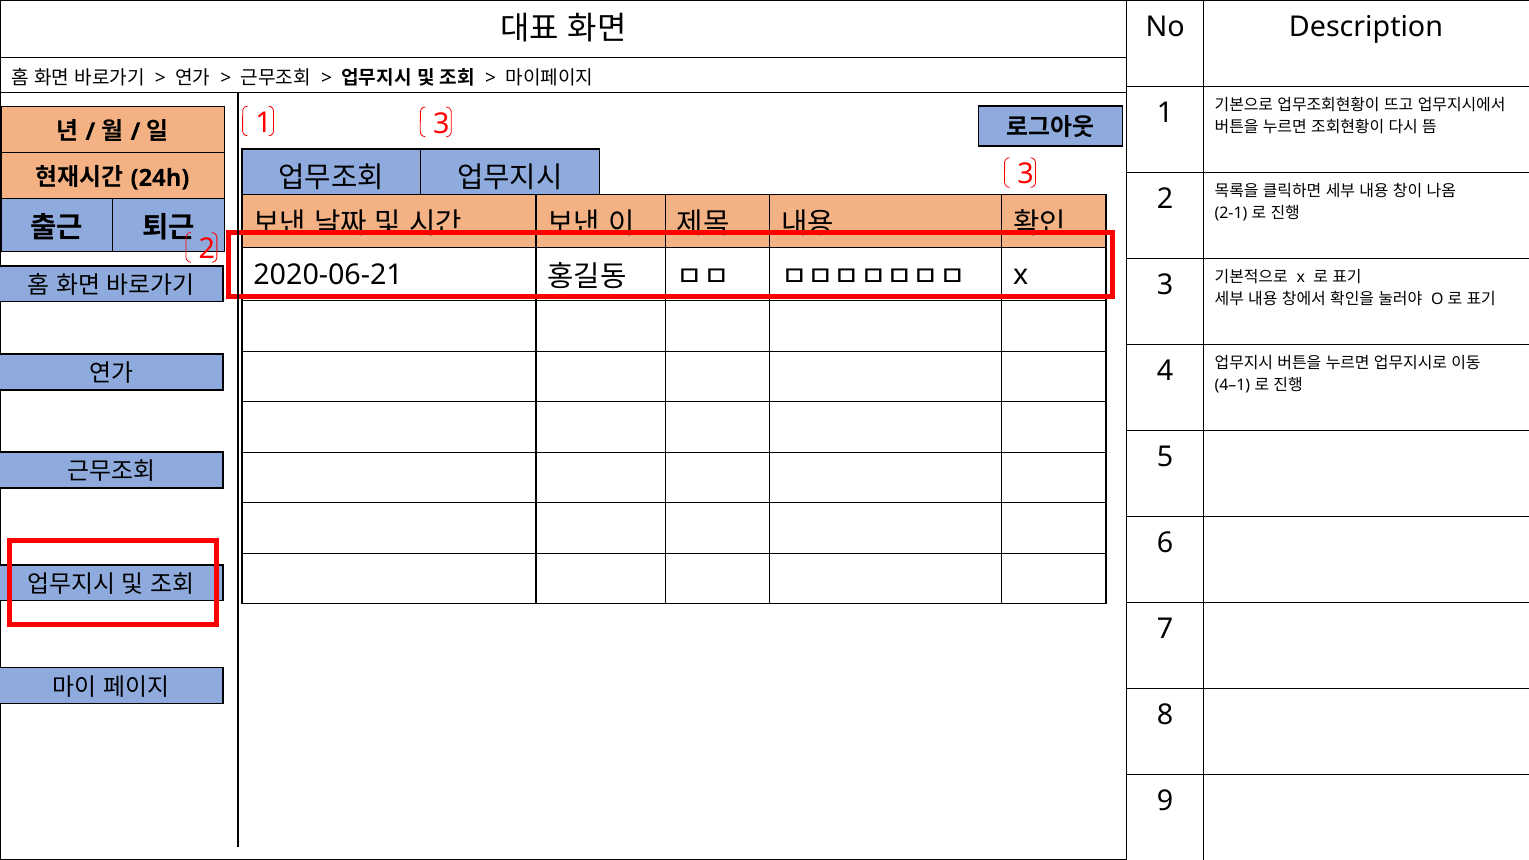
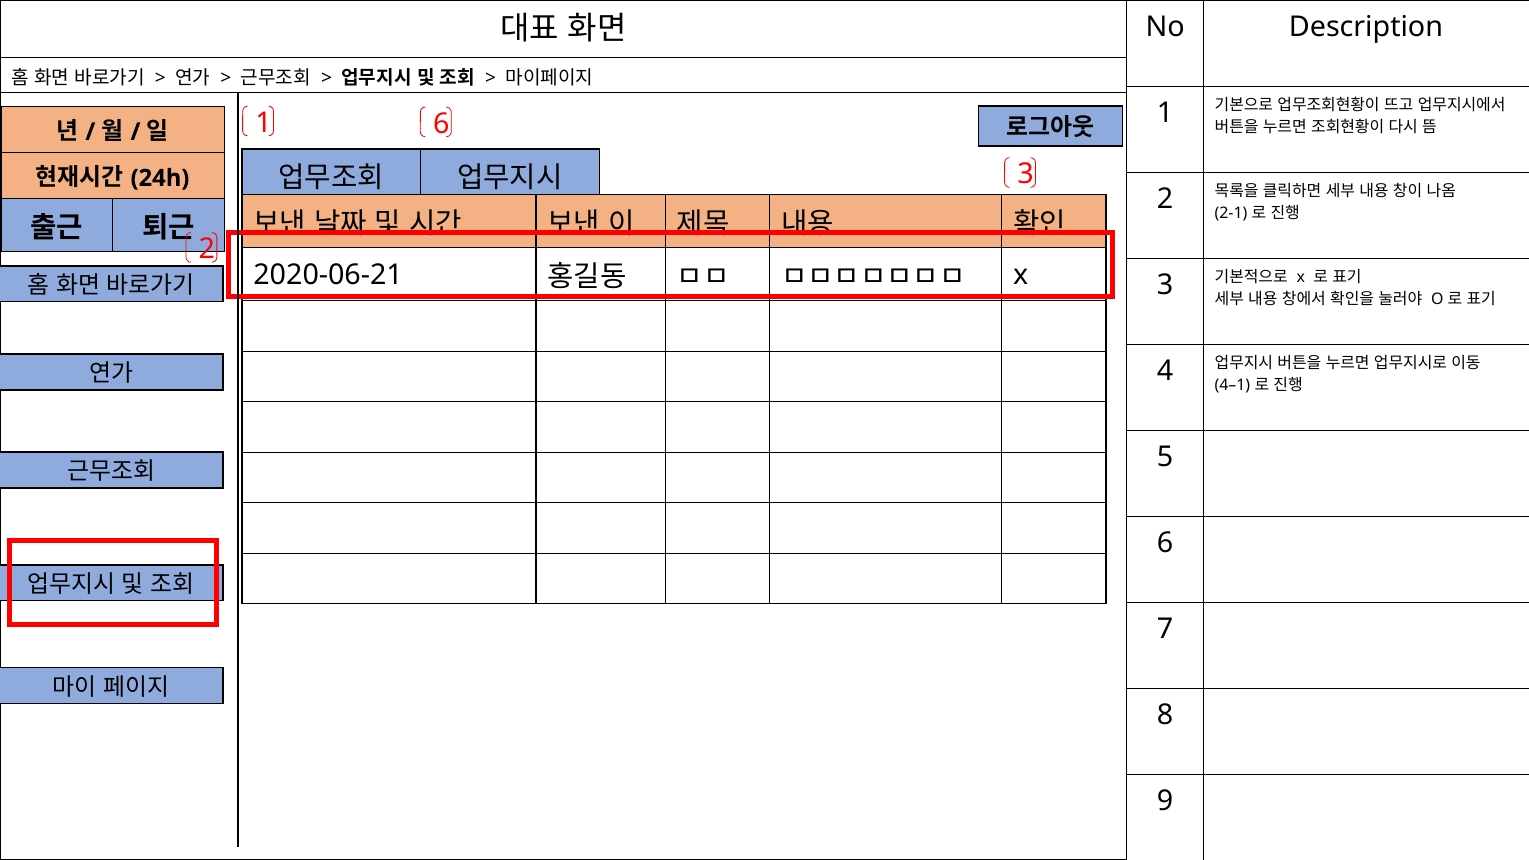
1 3: 3 -> 6
